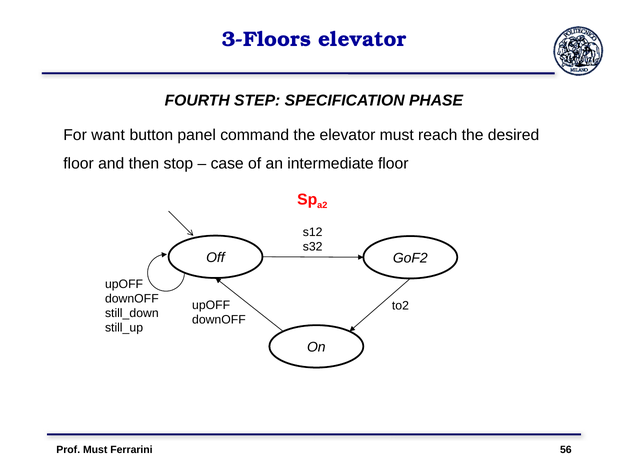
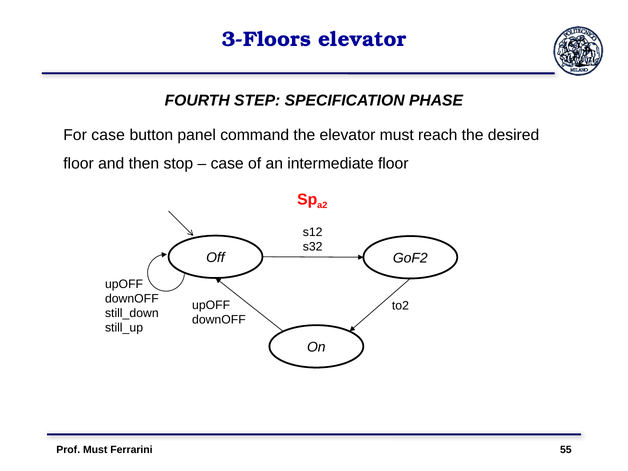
For want: want -> case
56: 56 -> 55
